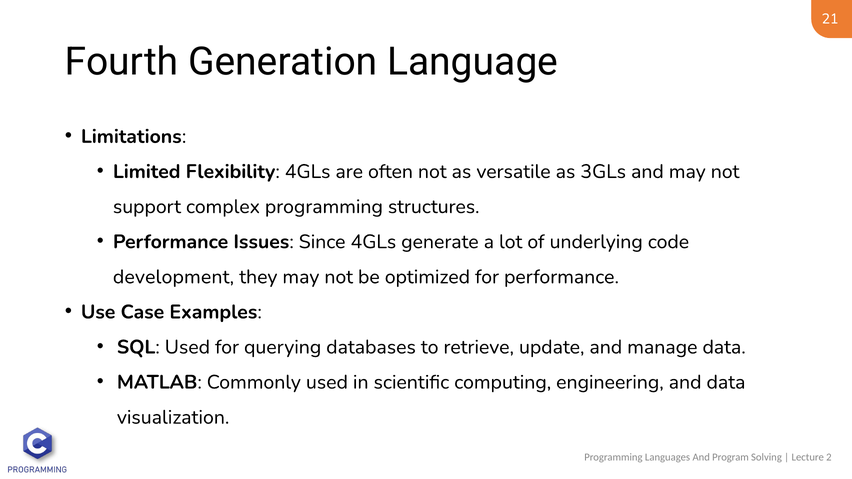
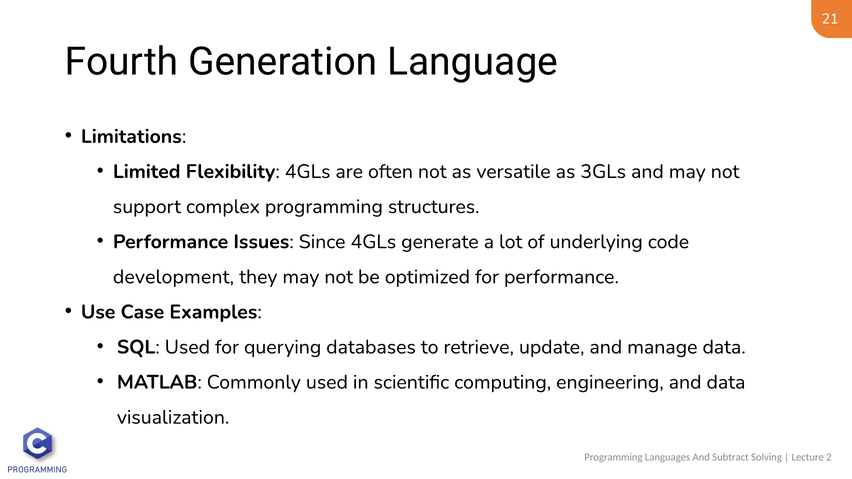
Program: Program -> Subtract
